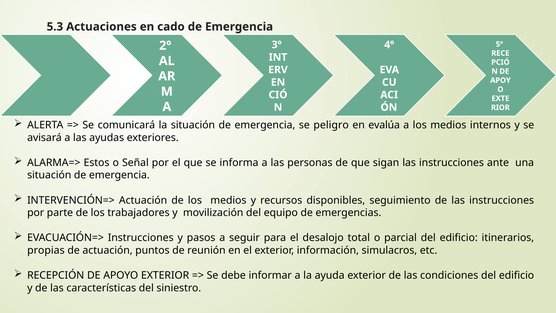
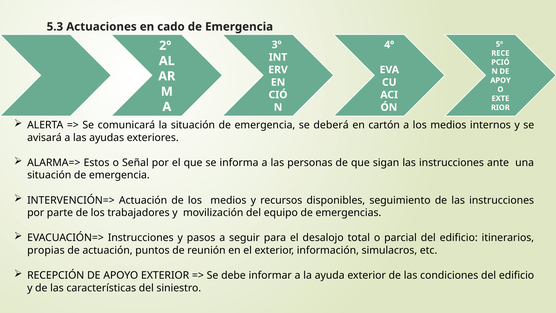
peligro: peligro -> deberá
evalúa: evalúa -> cartón
